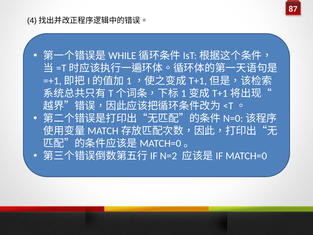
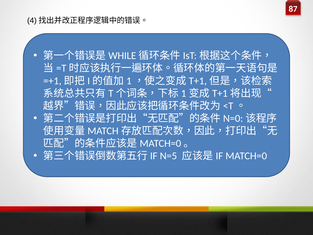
N=2: N=2 -> N=5
